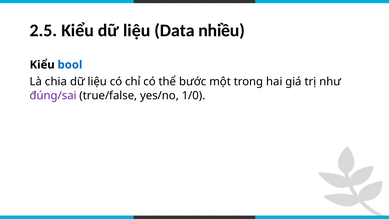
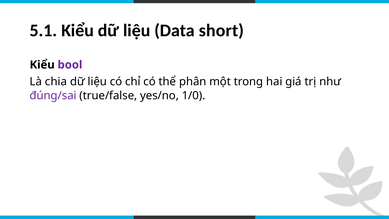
2.5: 2.5 -> 5.1
nhiều: nhiều -> short
bool colour: blue -> purple
bước: bước -> phân
